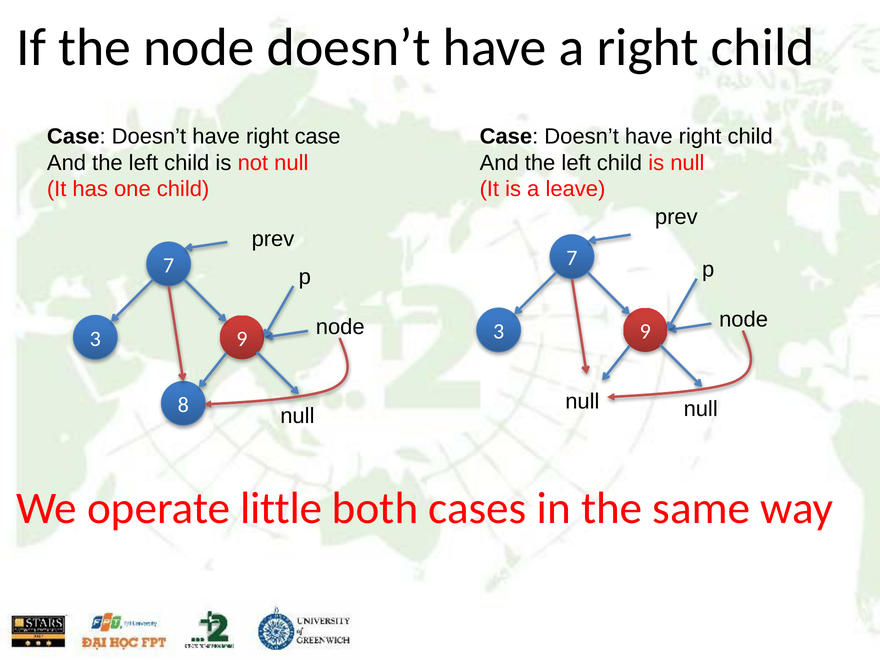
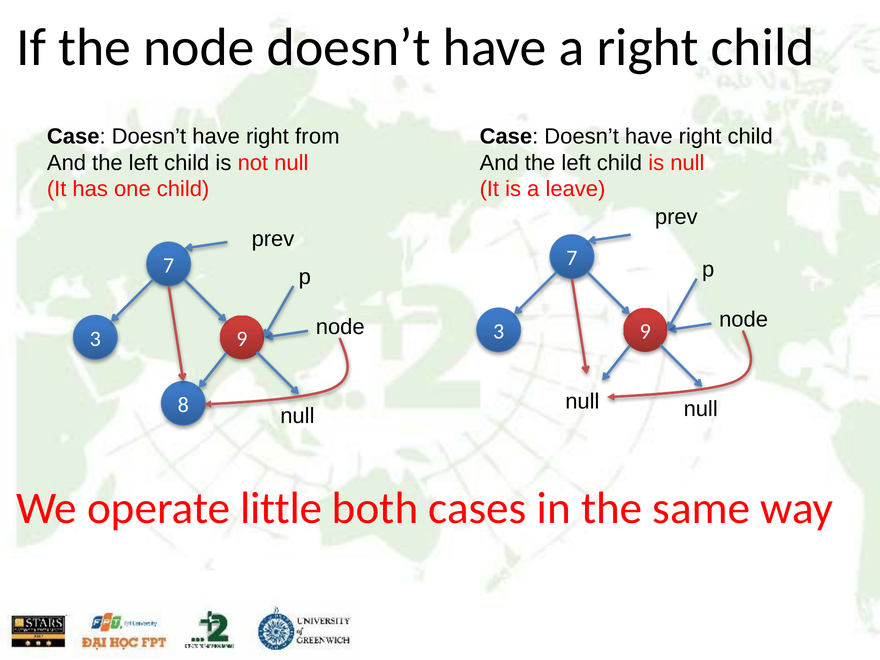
right case: case -> from
